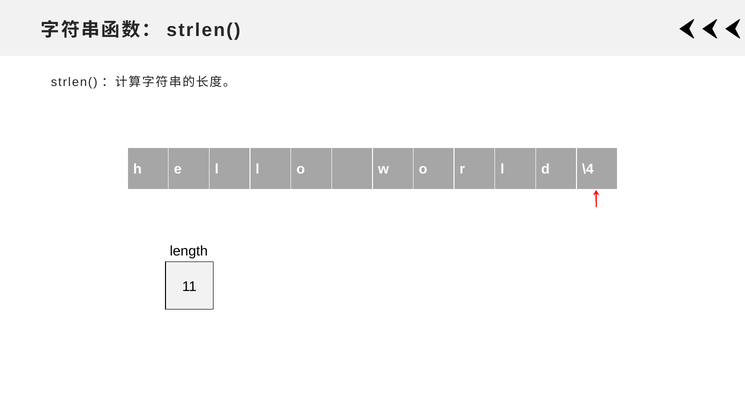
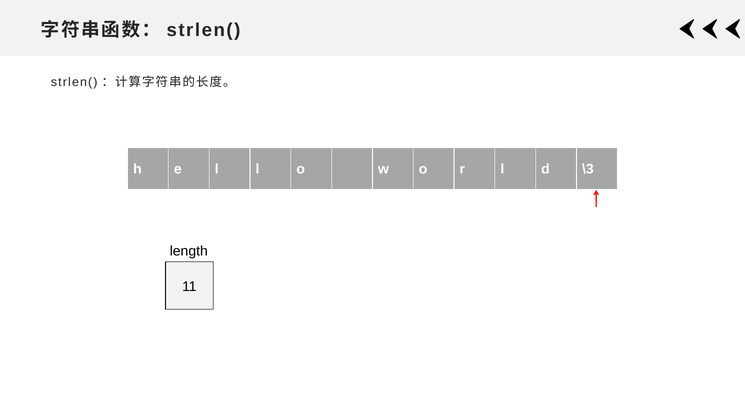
\4: \4 -> \3
